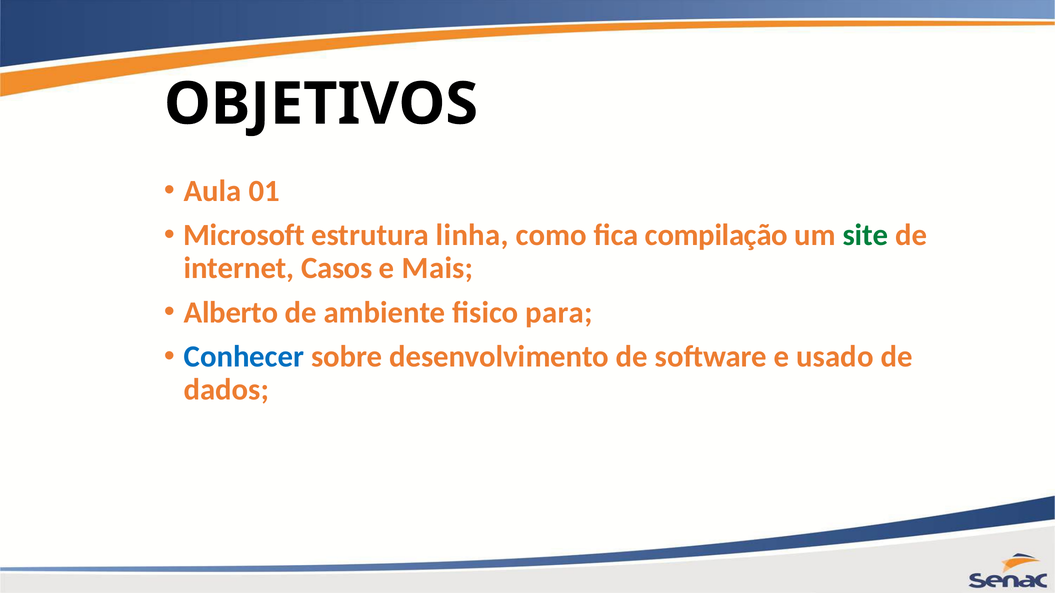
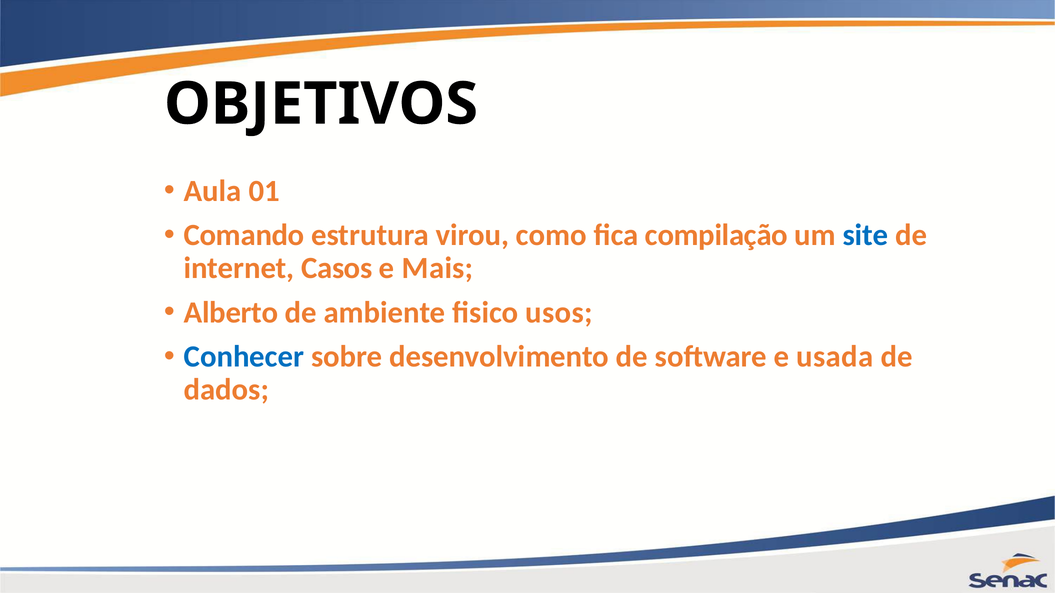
Microsoft: Microsoft -> Comando
linha: linha -> virou
site colour: green -> blue
para: para -> usos
usado: usado -> usada
